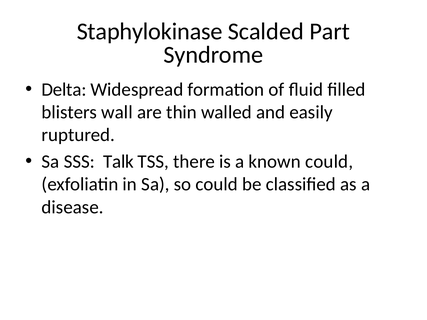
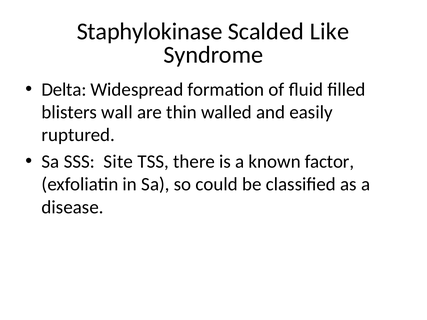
Part: Part -> Like
Talk: Talk -> Site
known could: could -> factor
